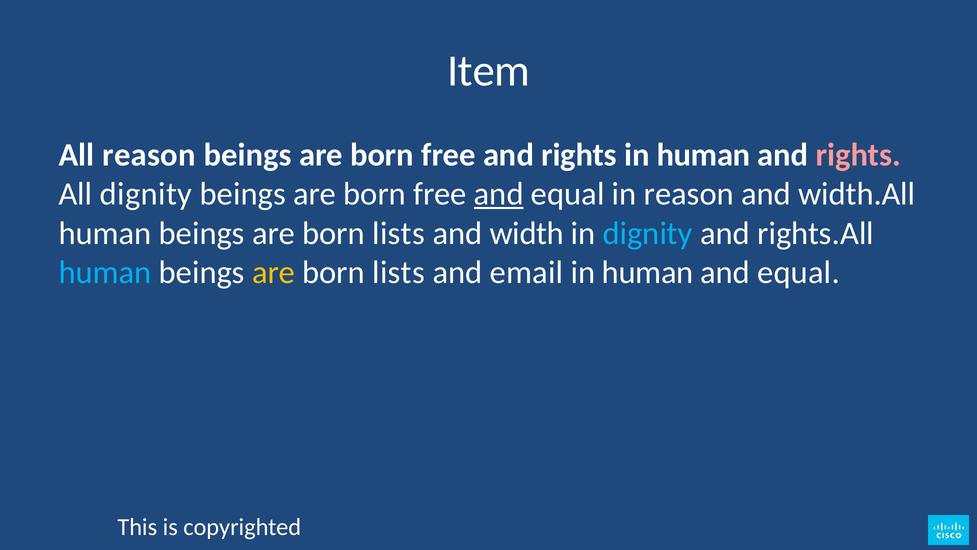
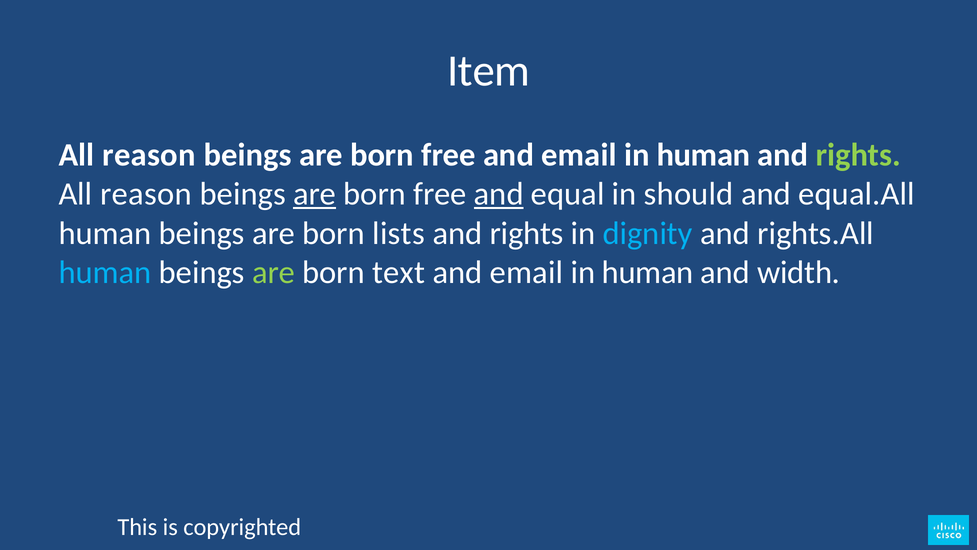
free and rights: rights -> email
rights at (858, 155) colour: pink -> light green
dignity at (146, 194): dignity -> reason
are at (315, 194) underline: none -> present
in reason: reason -> should
width.All: width.All -> equal.All
width at (527, 233): width -> rights
are at (274, 272) colour: yellow -> light green
lists at (399, 272): lists -> text
equal at (798, 272): equal -> width
